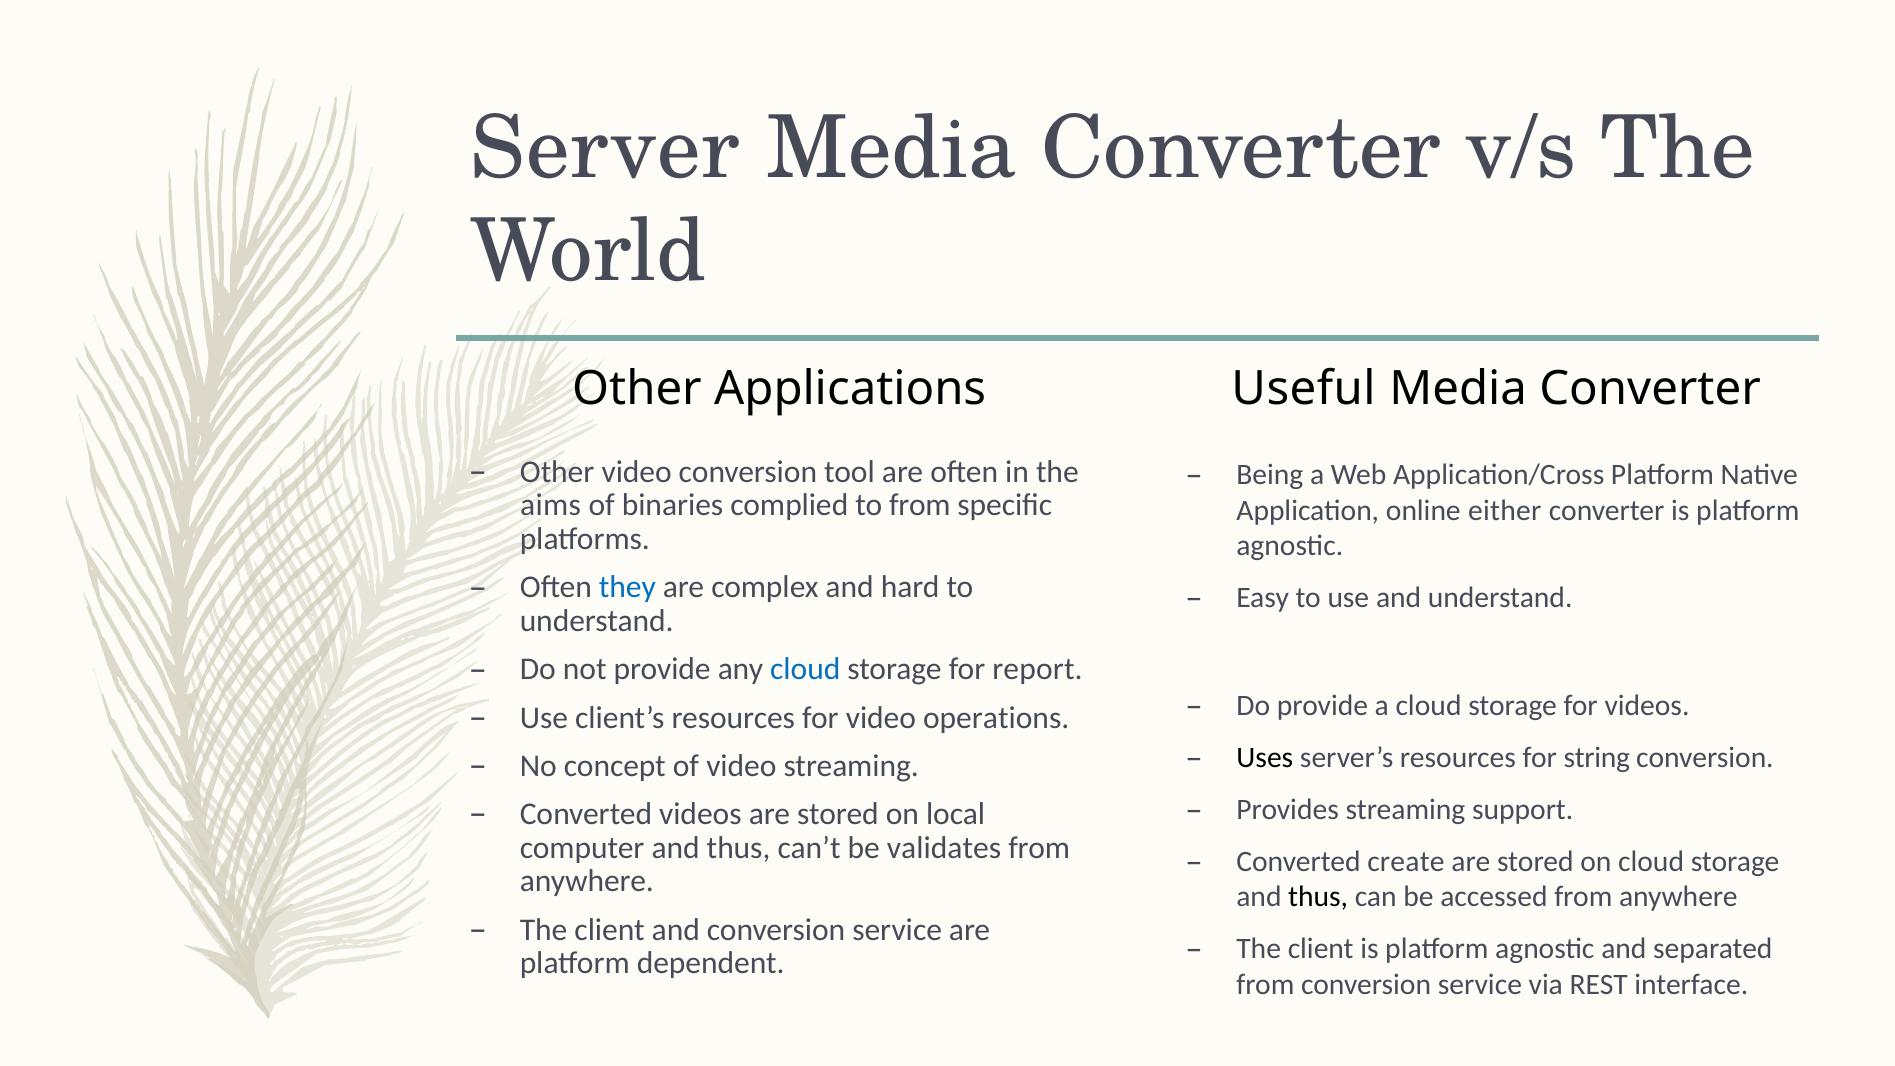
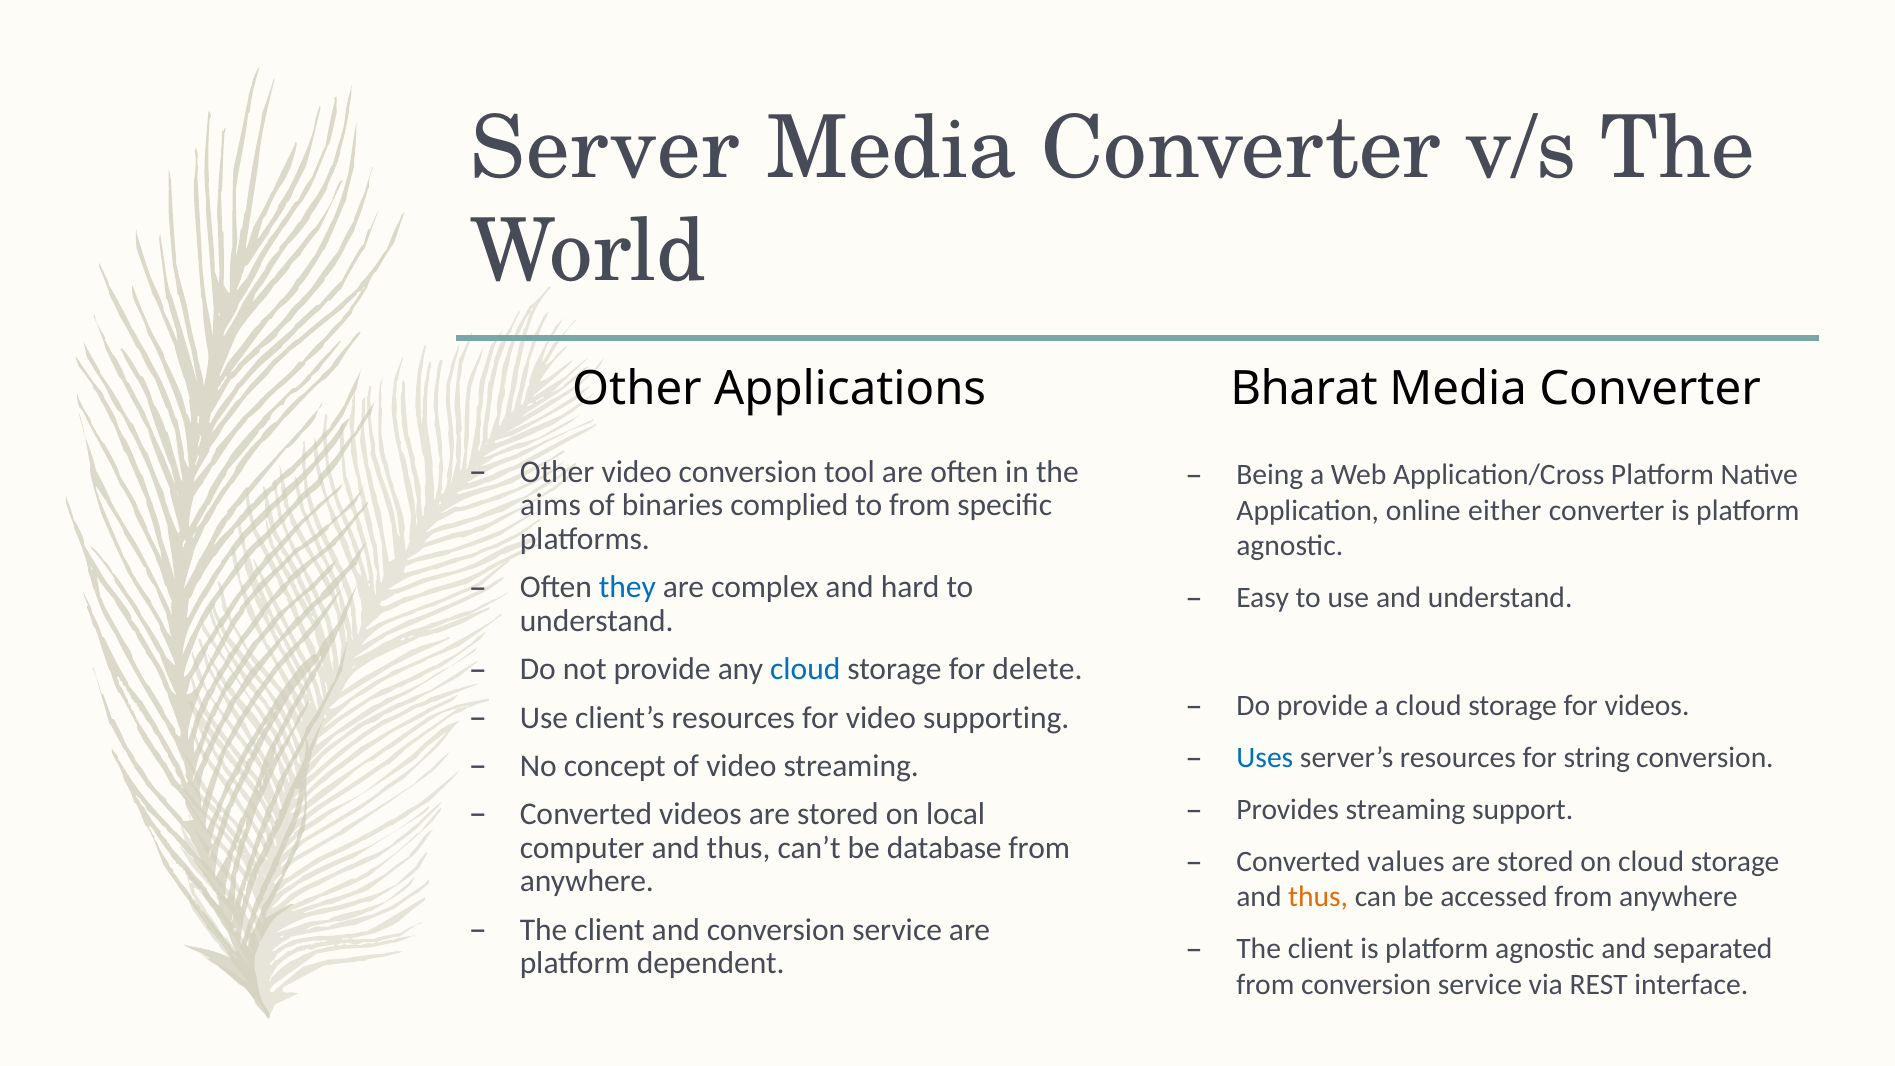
Useful: Useful -> Bharat
report: report -> delete
operations: operations -> supporting
Uses colour: black -> blue
validates: validates -> database
create: create -> values
thus at (1318, 897) colour: black -> orange
